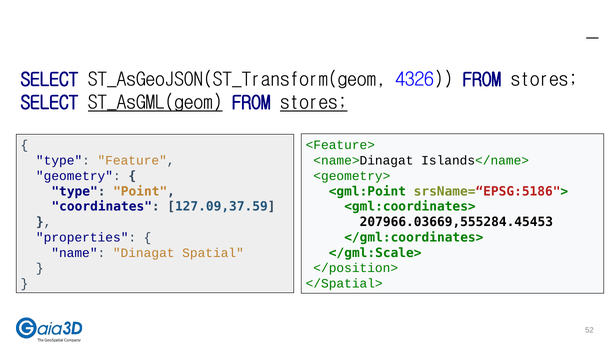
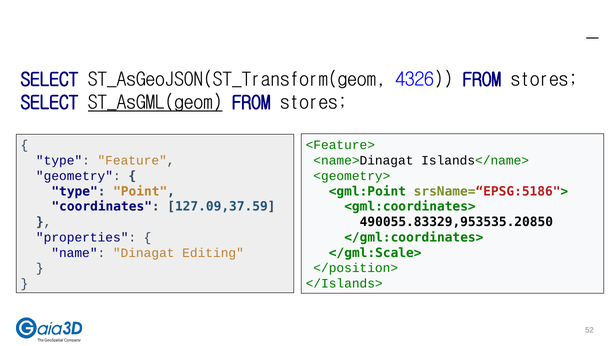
stores at (314, 103) underline: present -> none
207966.03669,555284.45453: 207966.03669,555284.45453 -> 490055.83329,953535.20850
Spatial: Spatial -> Editing
</Spatial>: </Spatial> -> </Islands>
